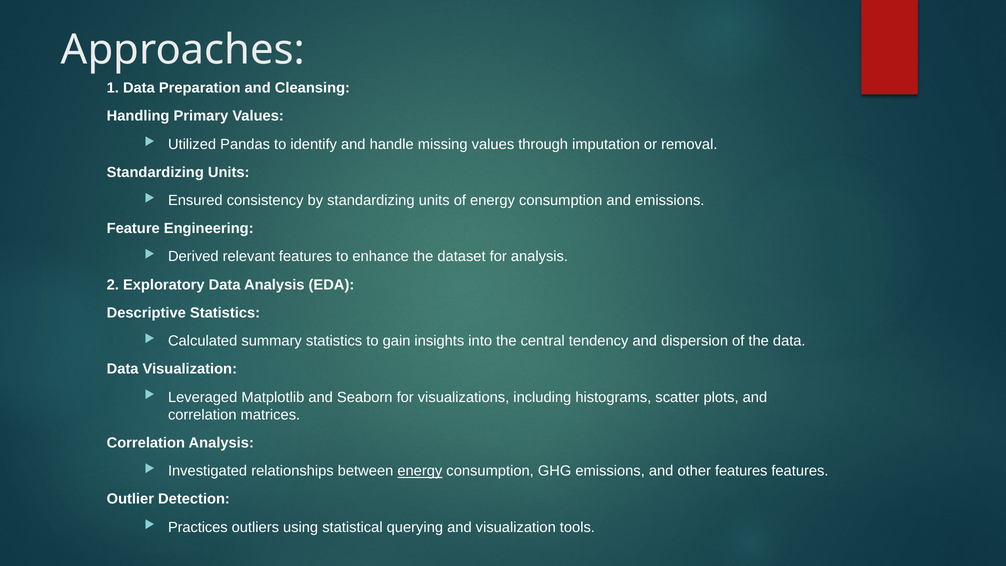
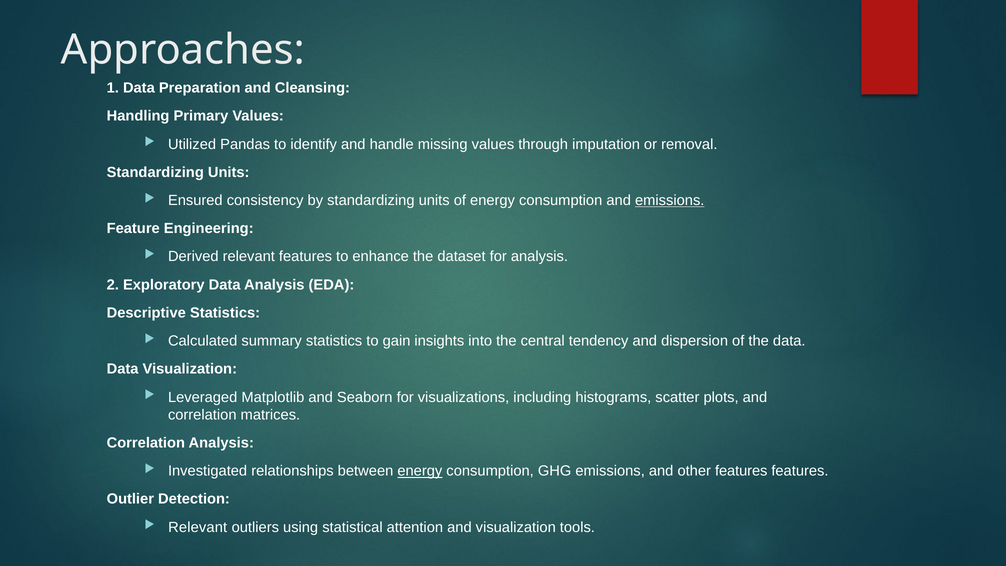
emissions at (670, 200) underline: none -> present
Practices at (198, 527): Practices -> Relevant
querying: querying -> attention
